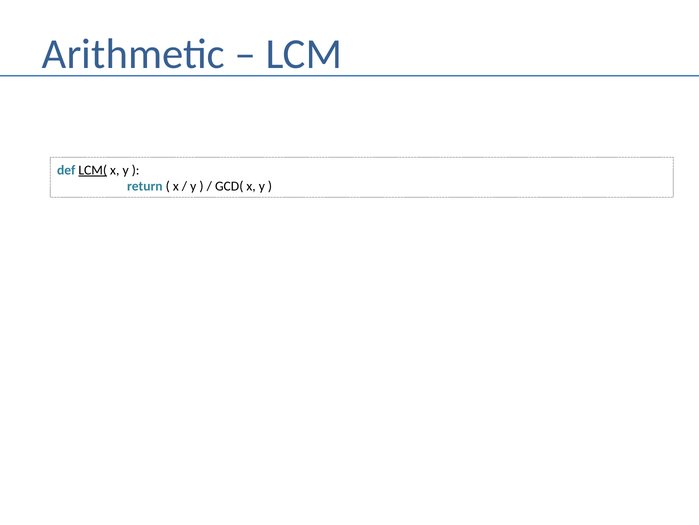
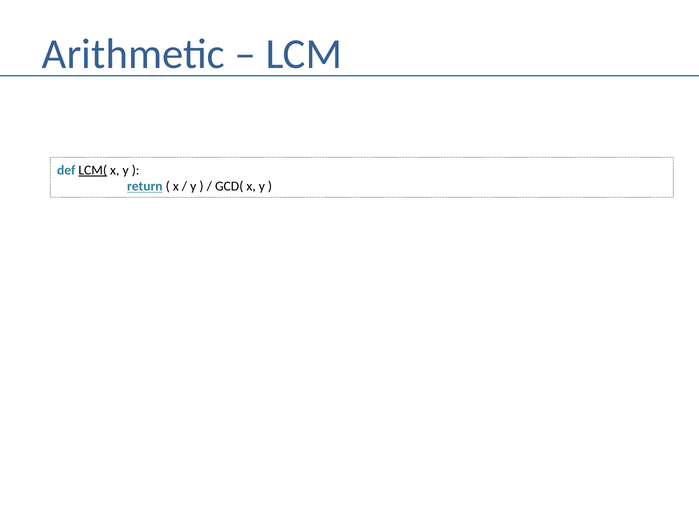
return underline: none -> present
